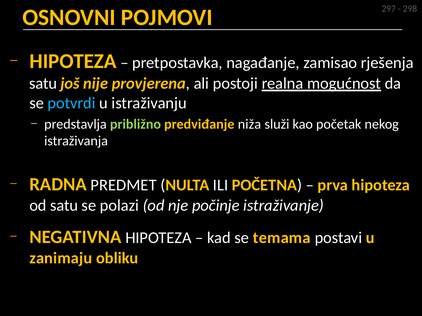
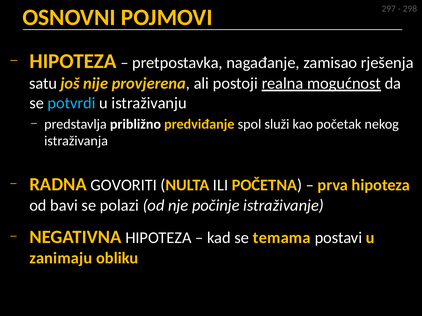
približno colour: light green -> white
niža: niža -> spol
PREDMET: PREDMET -> GOVORITI
od satu: satu -> bavi
